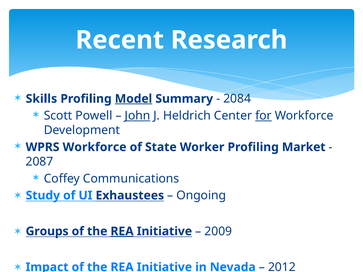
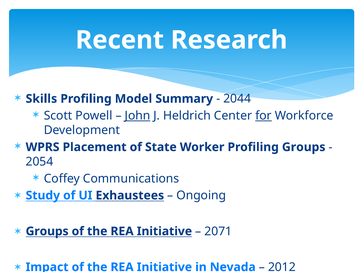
Model underline: present -> none
2084: 2084 -> 2044
WPRS Workforce: Workforce -> Placement
Profiling Market: Market -> Groups
2087: 2087 -> 2054
REA at (122, 231) underline: present -> none
2009: 2009 -> 2071
